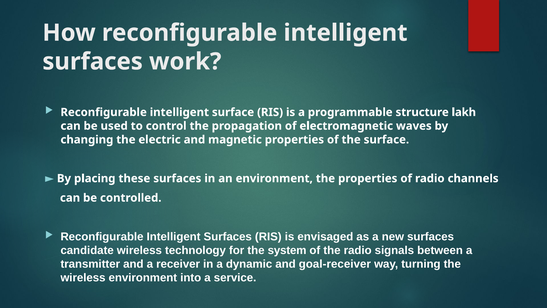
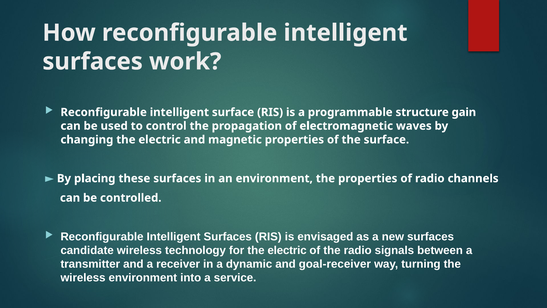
lakh: lakh -> gain
for the system: system -> electric
